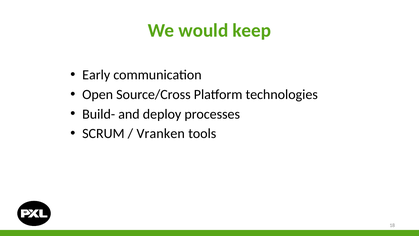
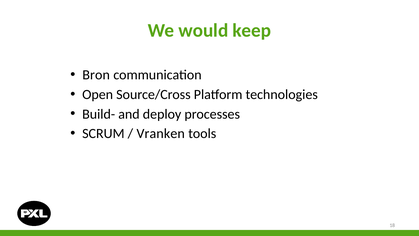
Early: Early -> Bron
